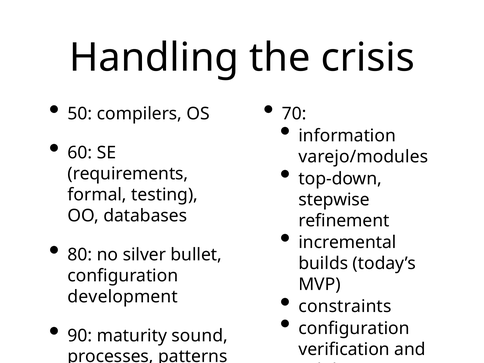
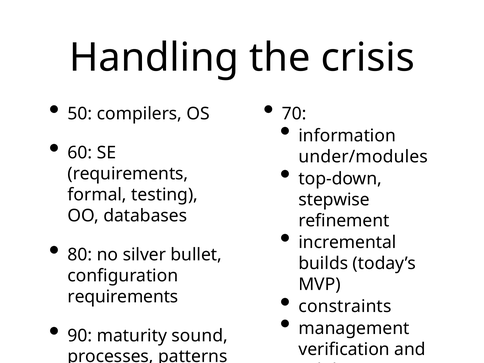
varejo/modules: varejo/modules -> under/modules
development at (123, 297): development -> requirements
configuration at (354, 328): configuration -> management
